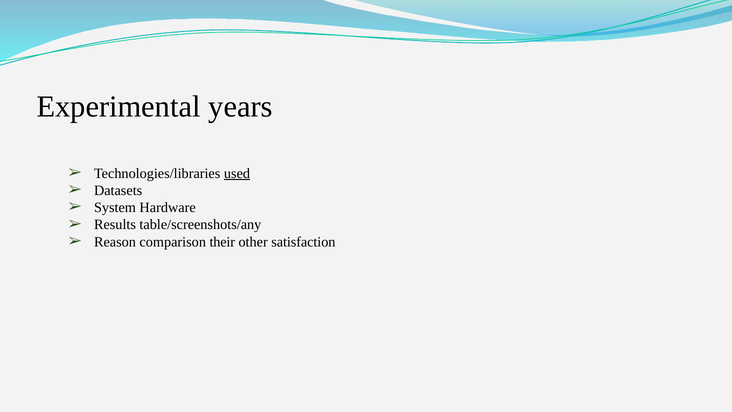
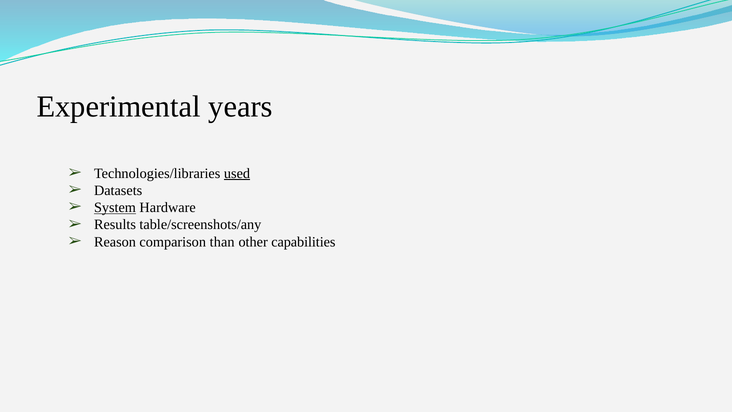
System underline: none -> present
their: their -> than
satisfaction: satisfaction -> capabilities
